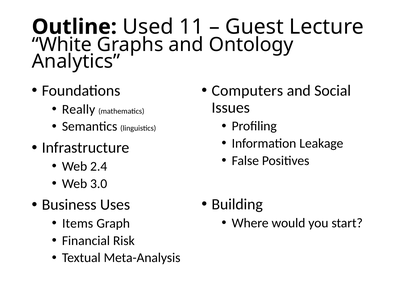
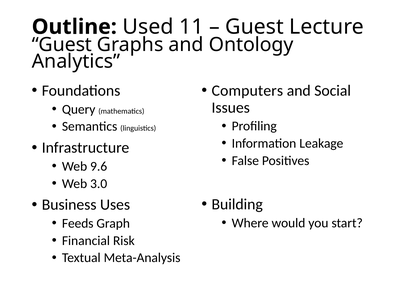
White at (62, 45): White -> Guest
Really: Really -> Query
2.4: 2.4 -> 9.6
Items: Items -> Feeds
